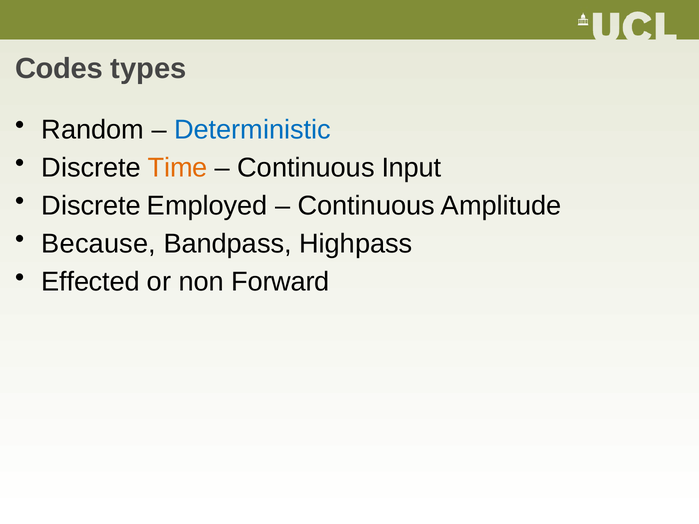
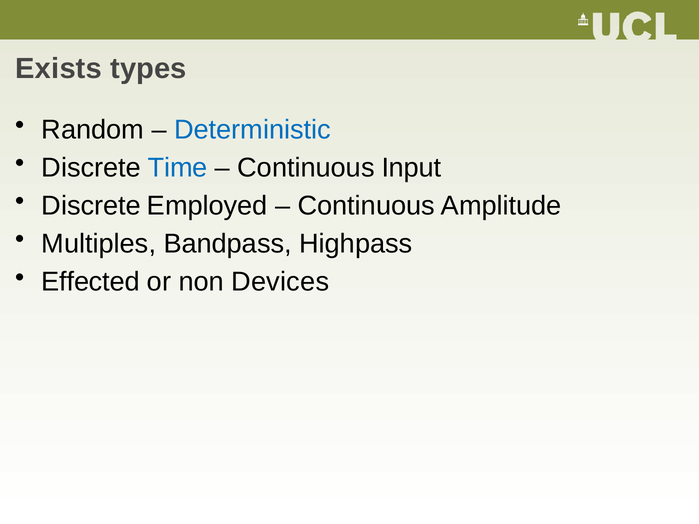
Codes: Codes -> Exists
Time colour: orange -> blue
Because: Because -> Multiples
Forward: Forward -> Devices
